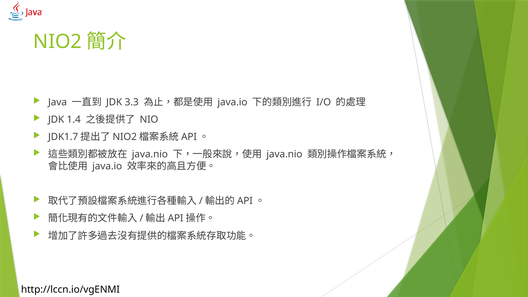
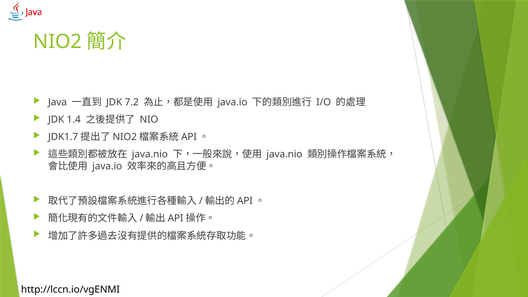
3.3: 3.3 -> 7.2
